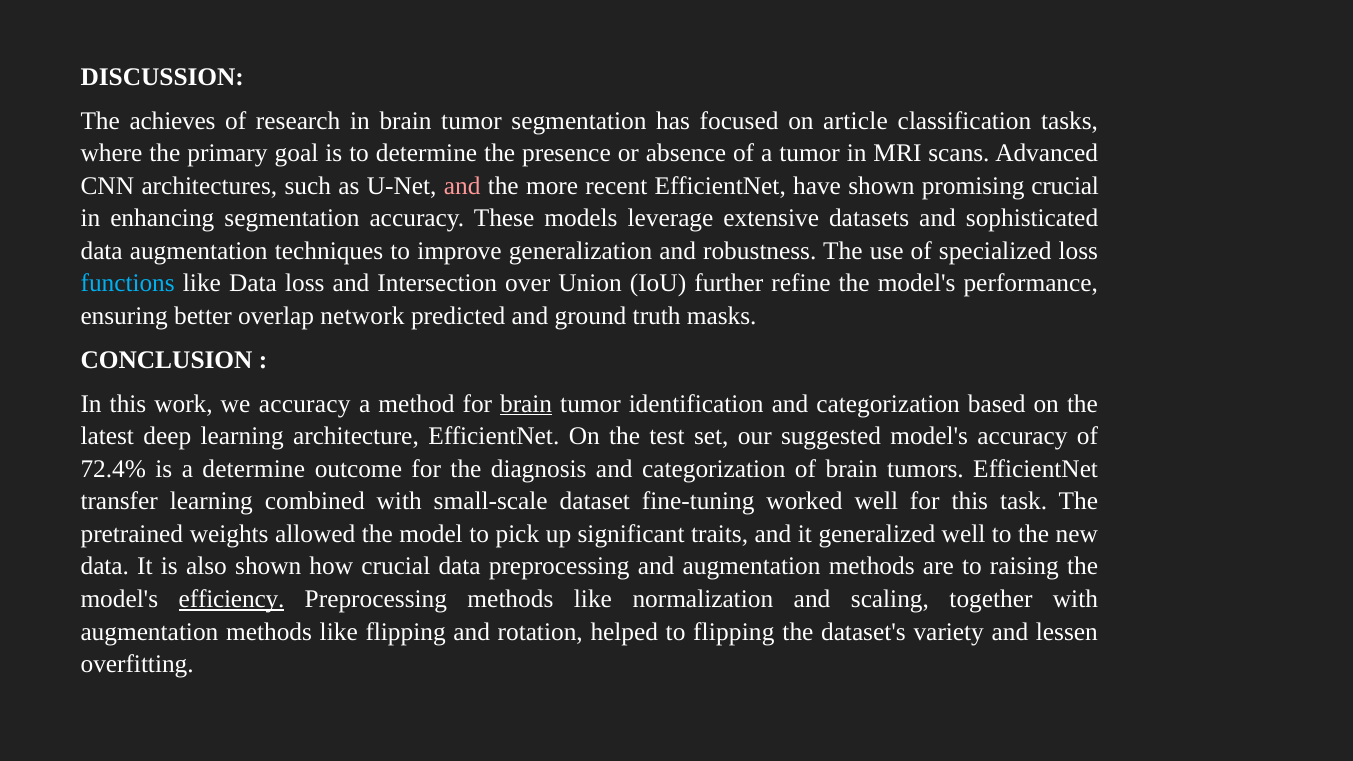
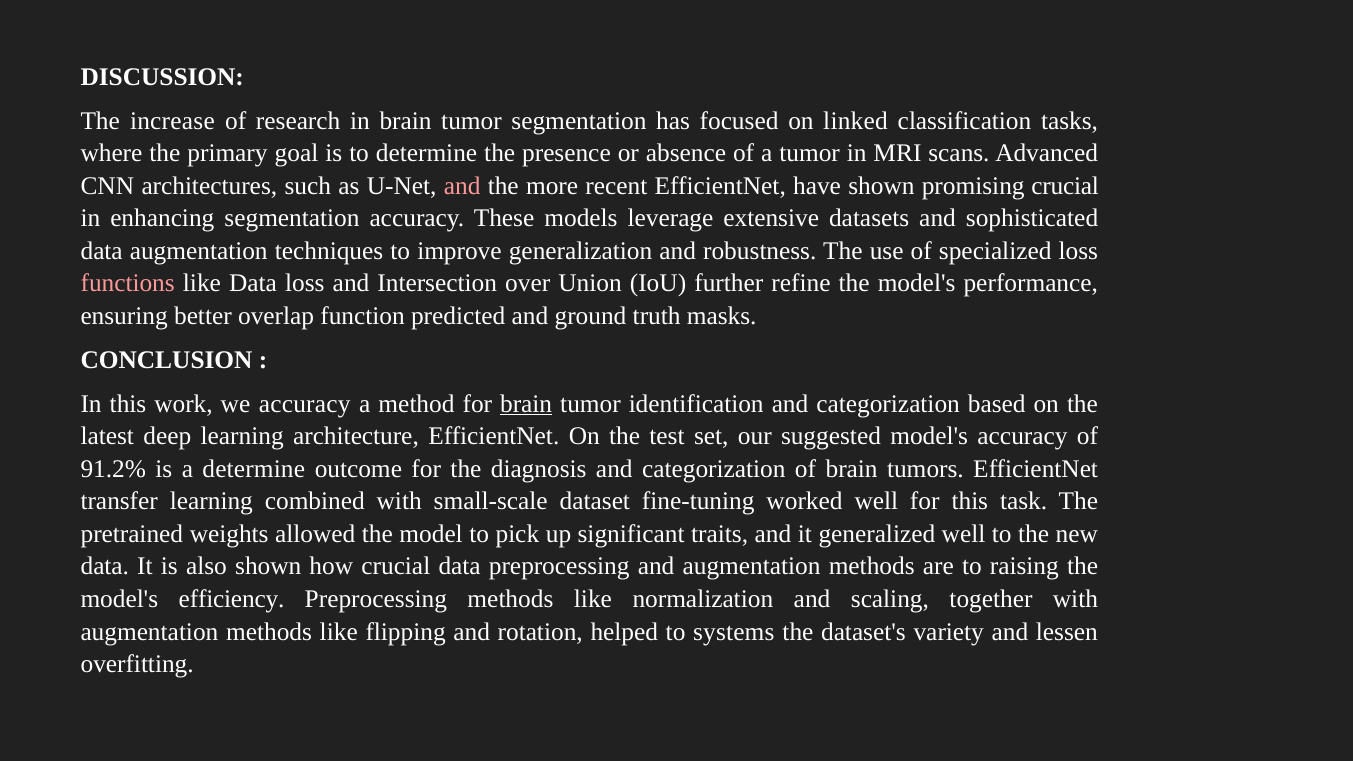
achieves: achieves -> increase
article: article -> linked
functions colour: light blue -> pink
network: network -> function
72.4%: 72.4% -> 91.2%
efficiency underline: present -> none
to flipping: flipping -> systems
